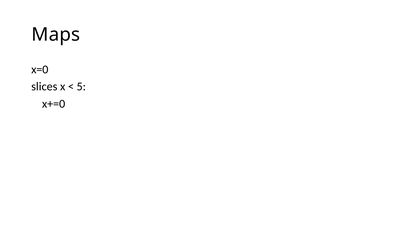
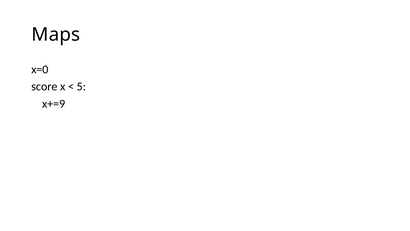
slices: slices -> score
x+=0: x+=0 -> x+=9
